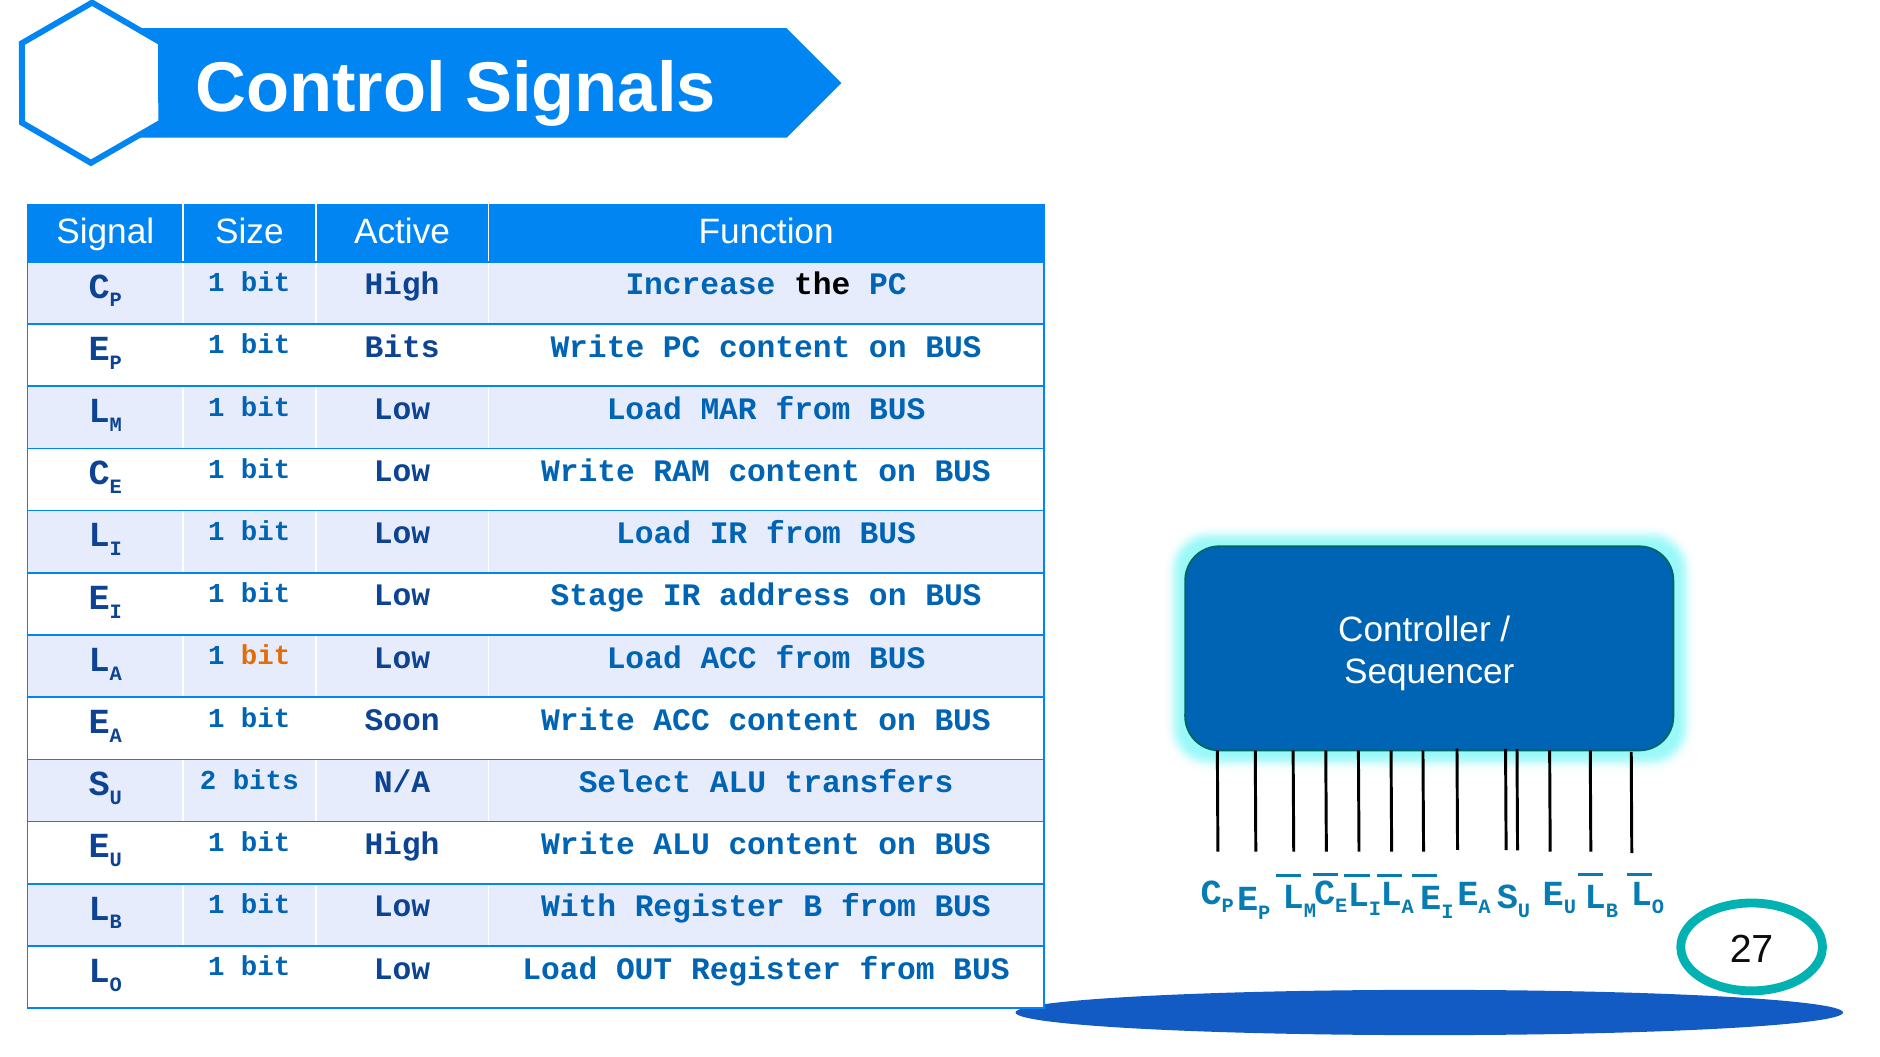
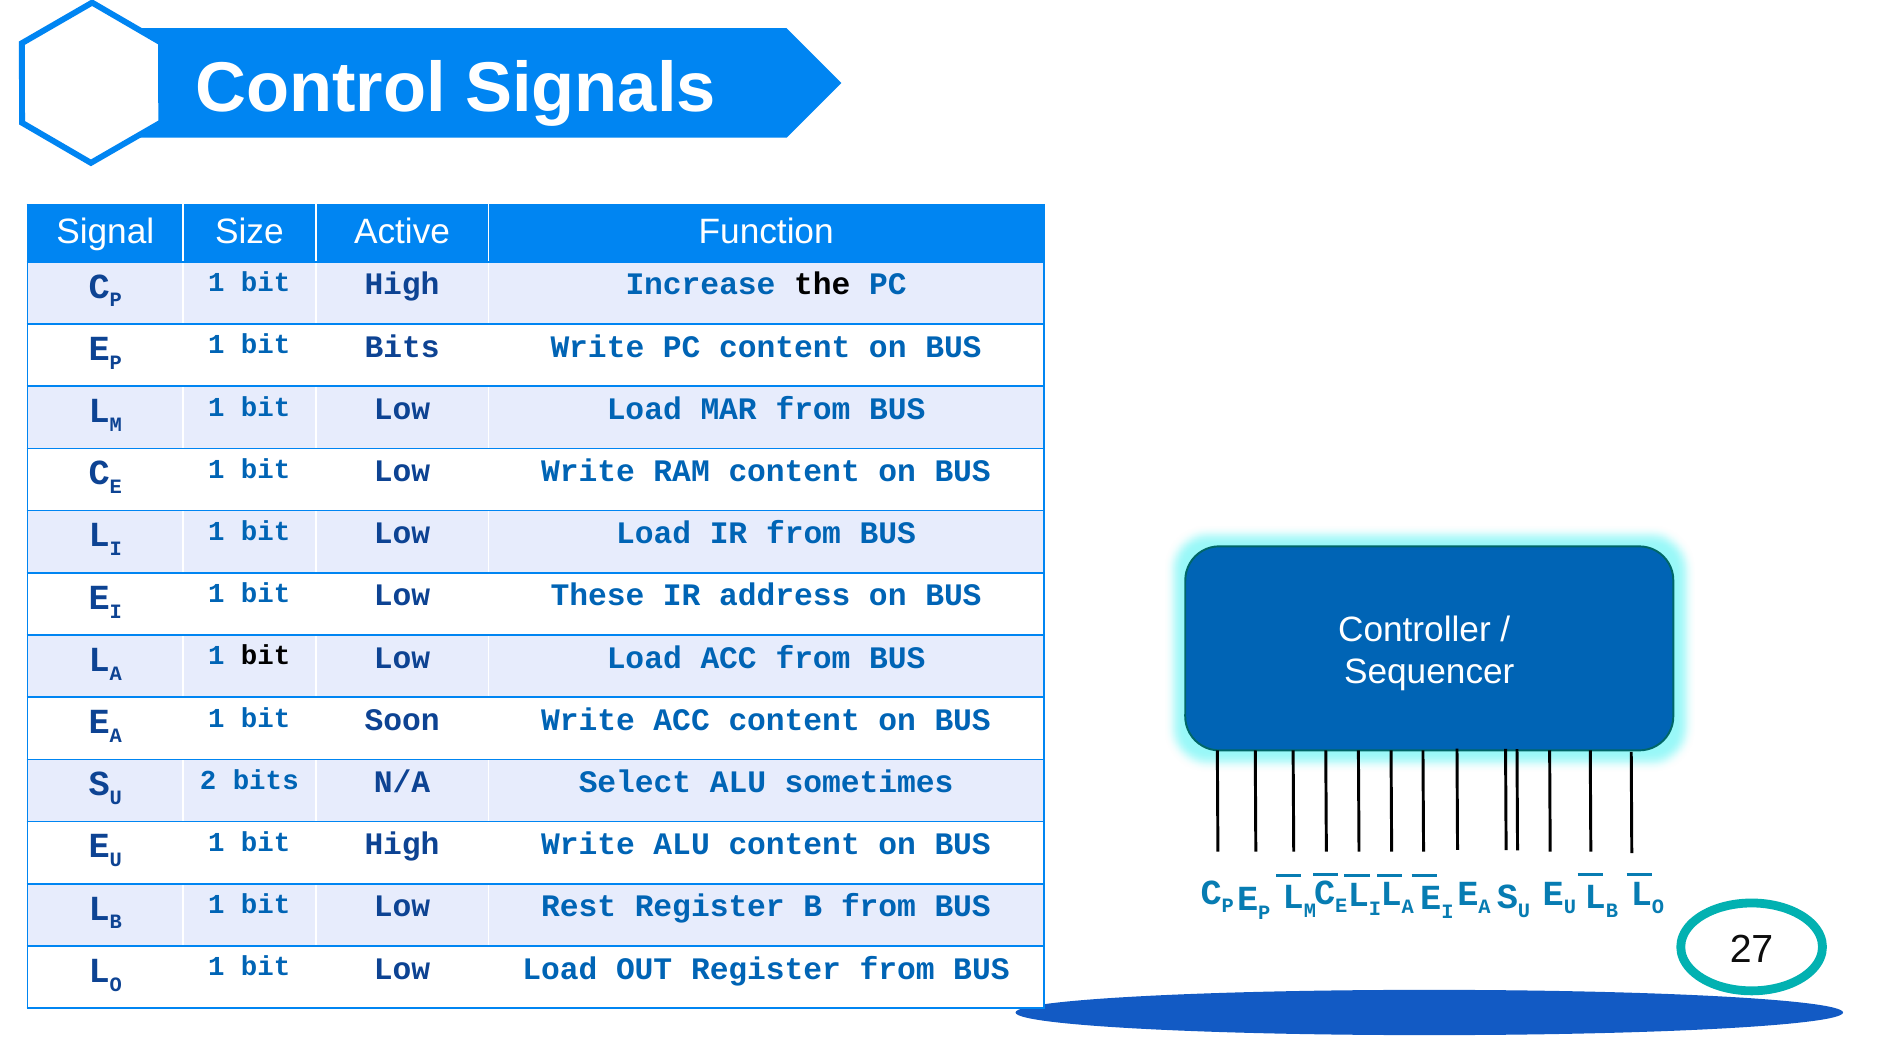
Stage: Stage -> These
bit at (266, 656) colour: orange -> black
transfers: transfers -> sometimes
With: With -> Rest
